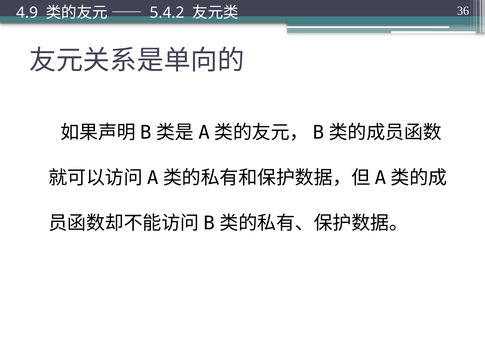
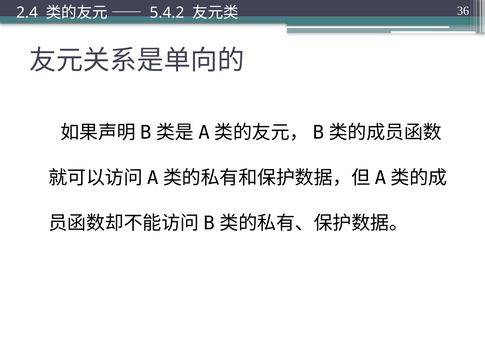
4.9: 4.9 -> 2.4
